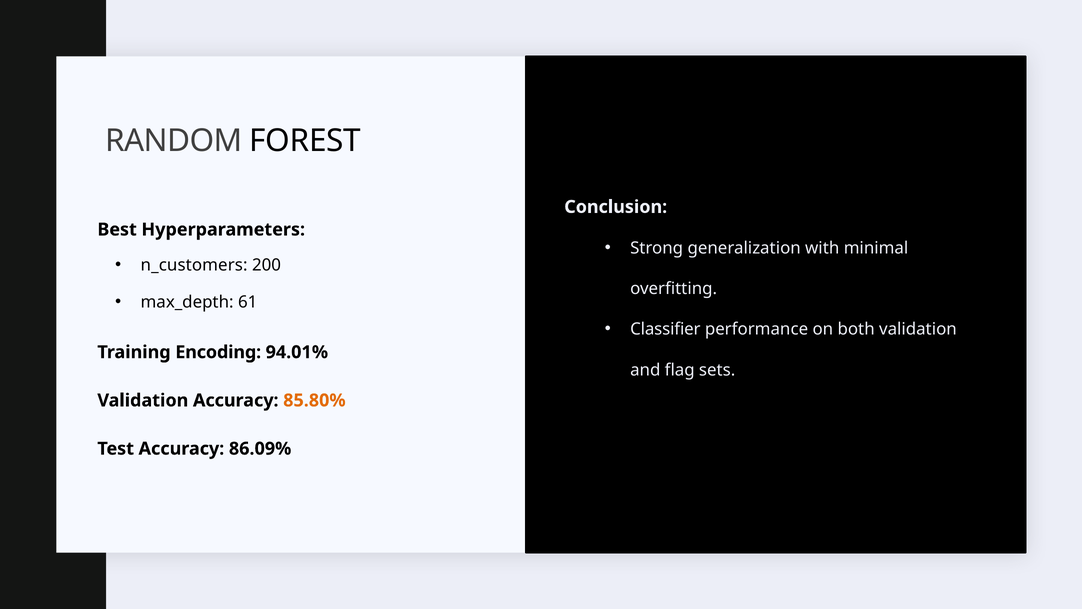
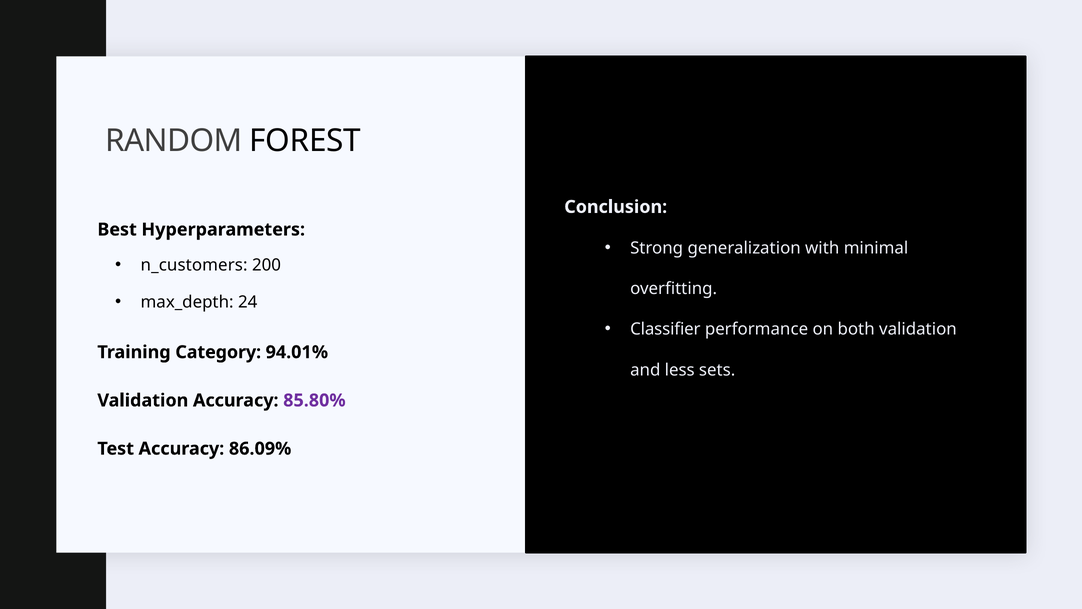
61: 61 -> 24
Encoding: Encoding -> Category
flag: flag -> less
85.80% colour: orange -> purple
